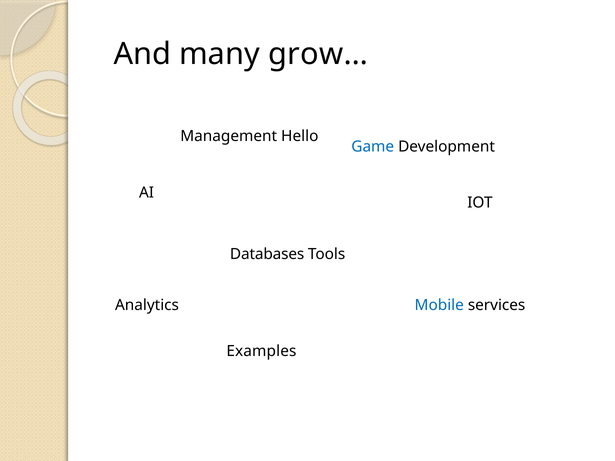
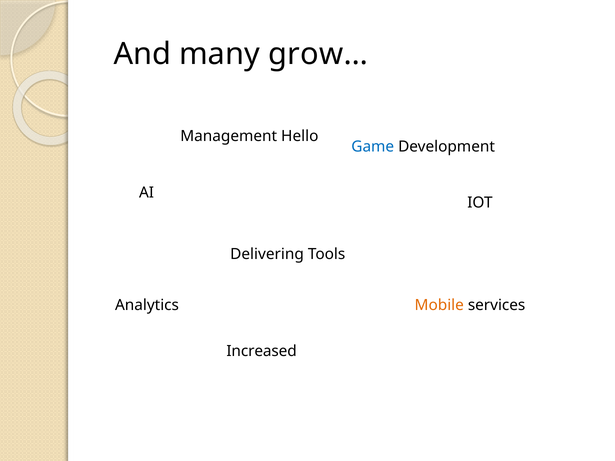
Databases: Databases -> Delivering
Mobile colour: blue -> orange
Examples: Examples -> Increased
